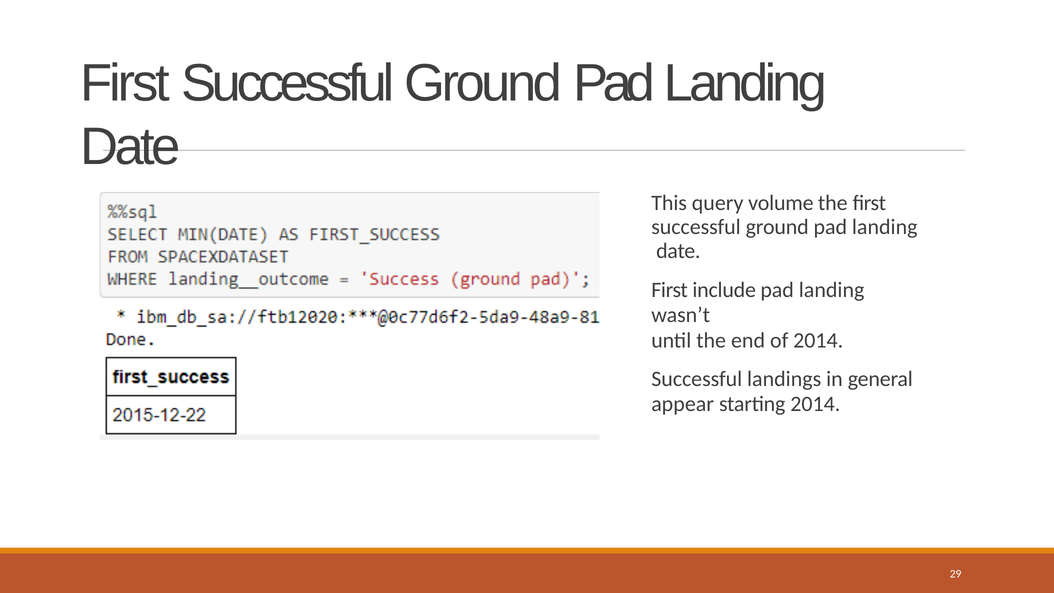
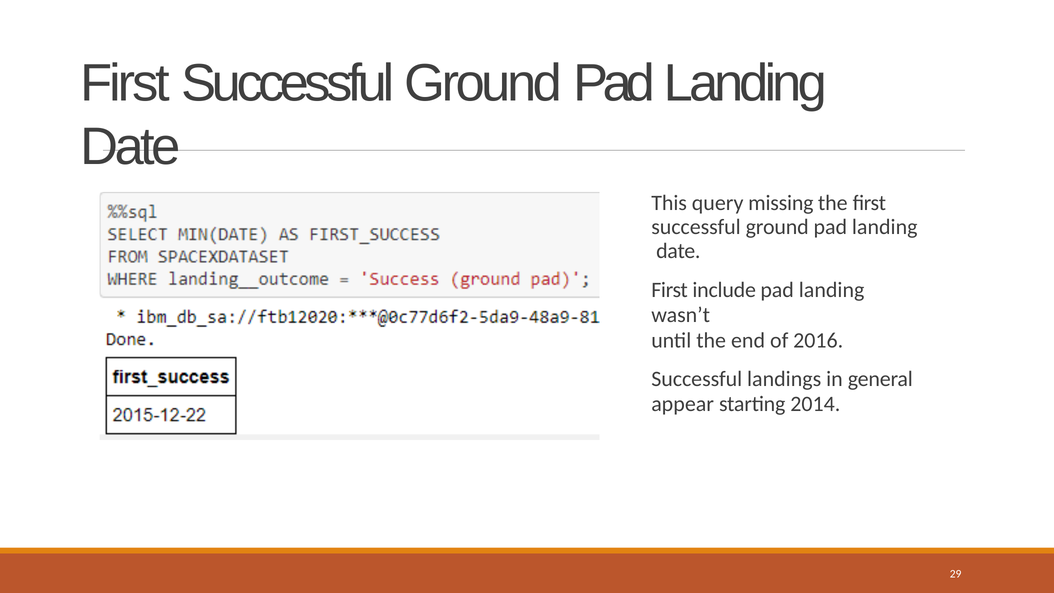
volume: volume -> missing
of 2014: 2014 -> 2016
